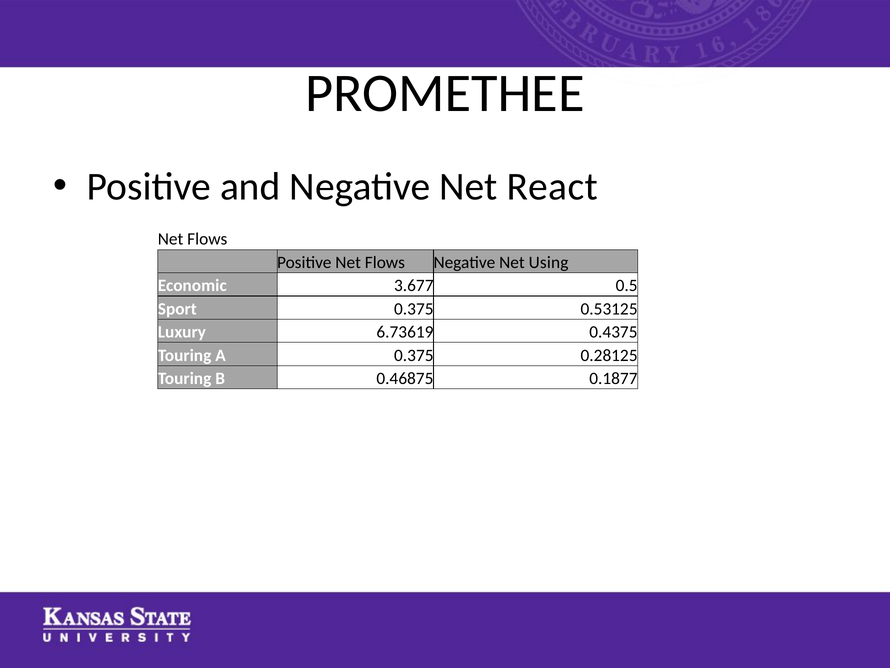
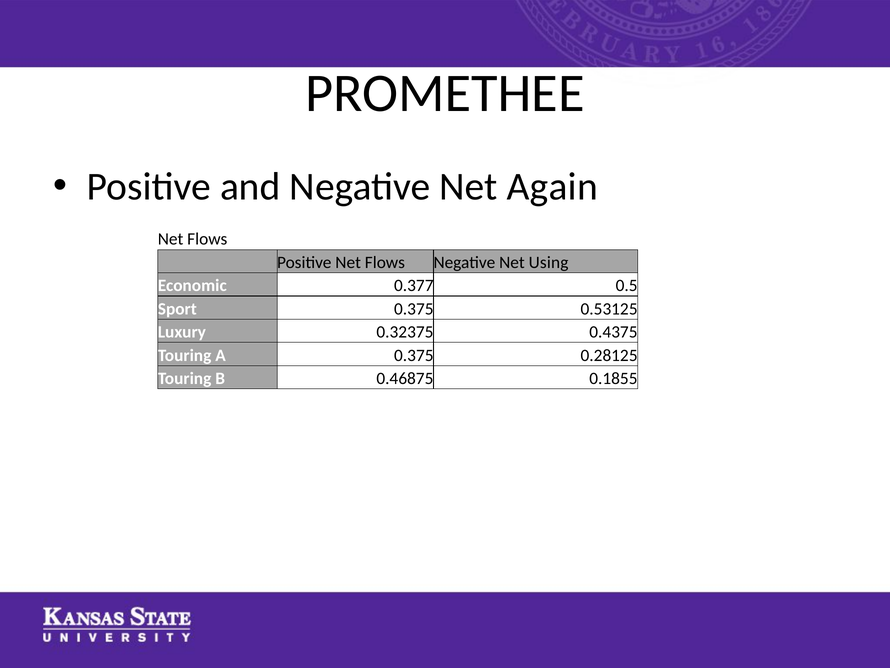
React: React -> Again
3.677: 3.677 -> 0.377
6.73619: 6.73619 -> 0.32375
0.1877: 0.1877 -> 0.1855
